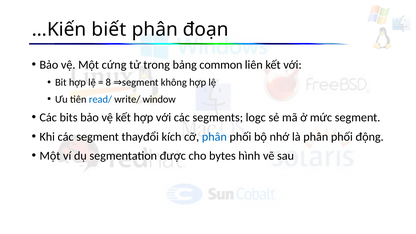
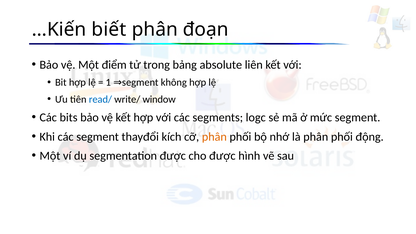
cứng: cứng -> điểm
common: common -> absolute
8: 8 -> 1
phân at (214, 137) colour: blue -> orange
cho bytes: bytes -> được
